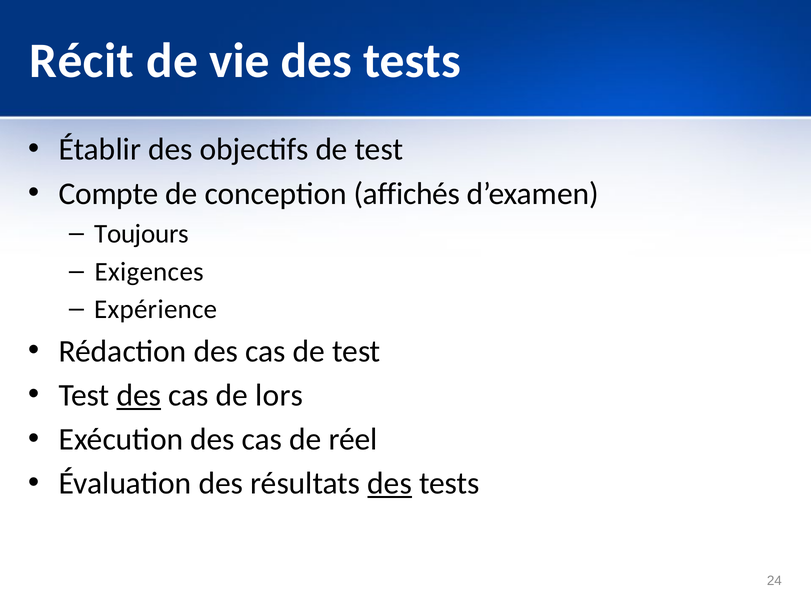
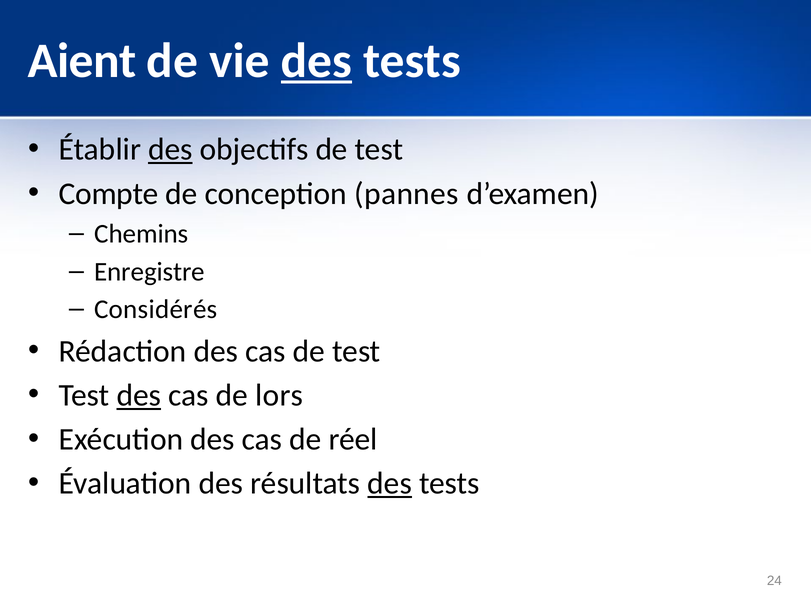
Récit: Récit -> Aient
des at (316, 61) underline: none -> present
des at (170, 150) underline: none -> present
affichés: affichés -> pannes
Toujours: Toujours -> Chemins
Exigences: Exigences -> Enregistre
Expérience: Expérience -> Considérés
